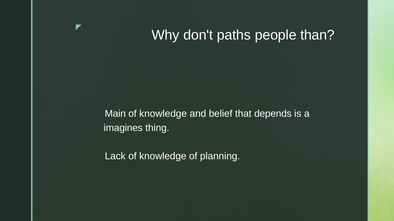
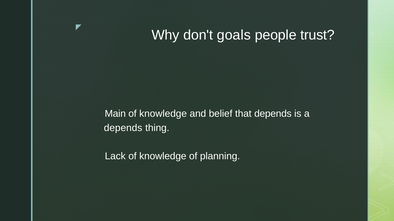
paths: paths -> goals
than: than -> trust
imagines at (123, 128): imagines -> depends
